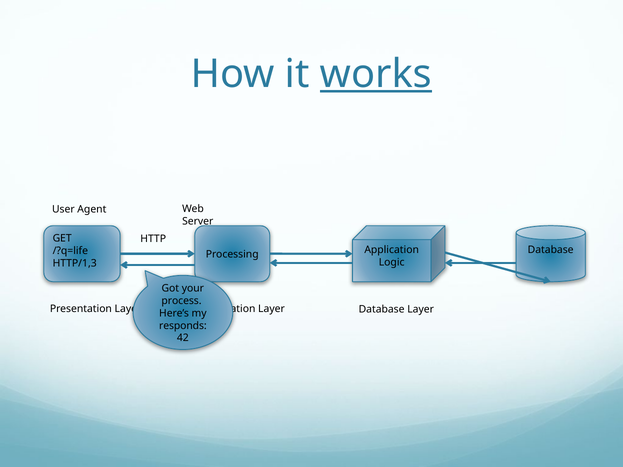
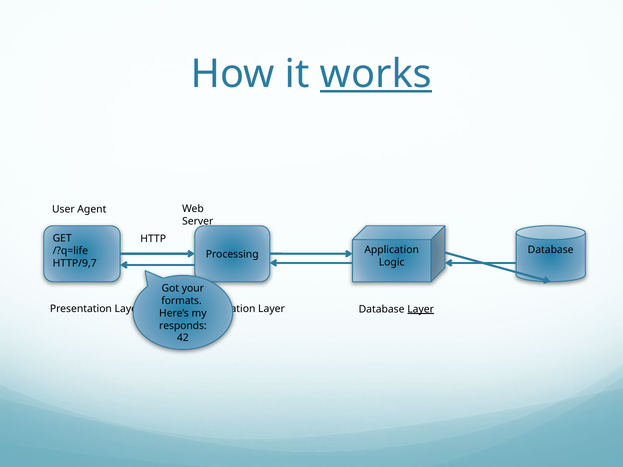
HTTP/1,3: HTTP/1,3 -> HTTP/9,7
process: process -> formats
Layer at (421, 309) underline: none -> present
